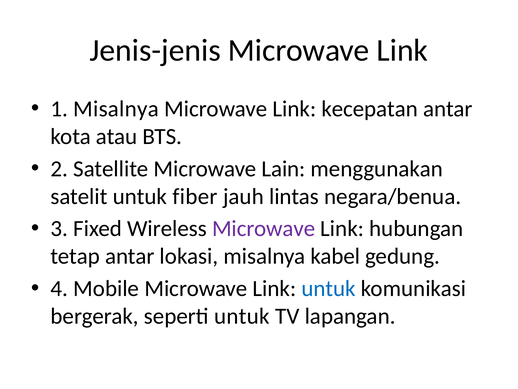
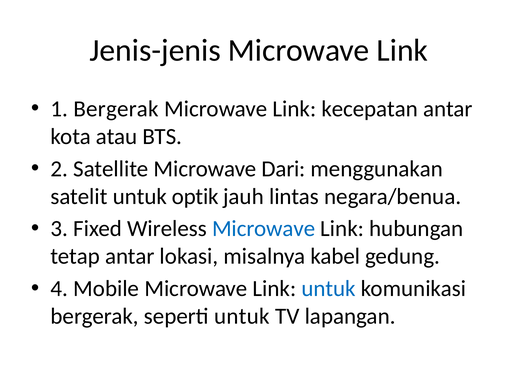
1 Misalnya: Misalnya -> Bergerak
Lain: Lain -> Dari
fiber: fiber -> optik
Microwave at (264, 228) colour: purple -> blue
